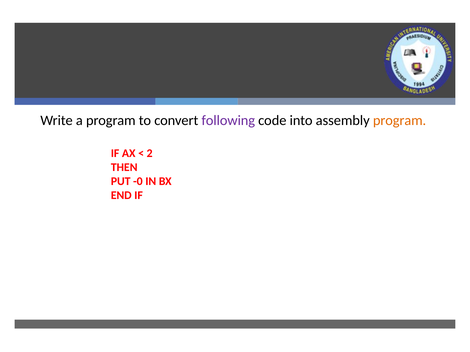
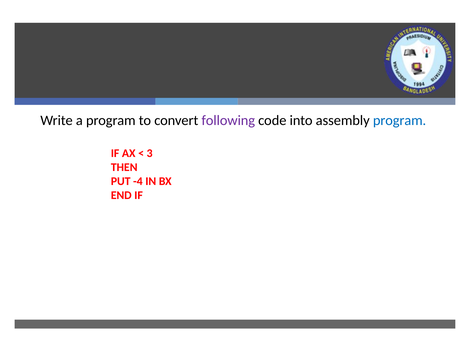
program at (400, 121) colour: orange -> blue
2: 2 -> 3
-0: -0 -> -4
